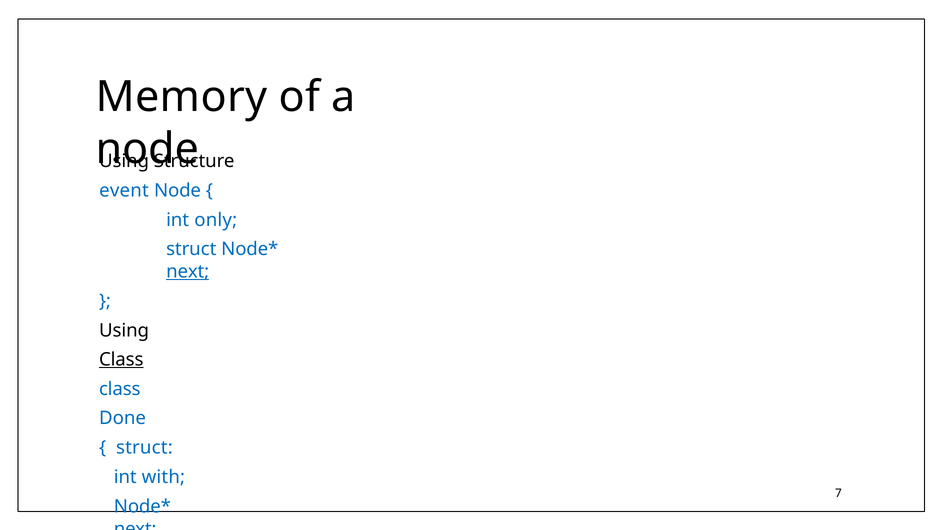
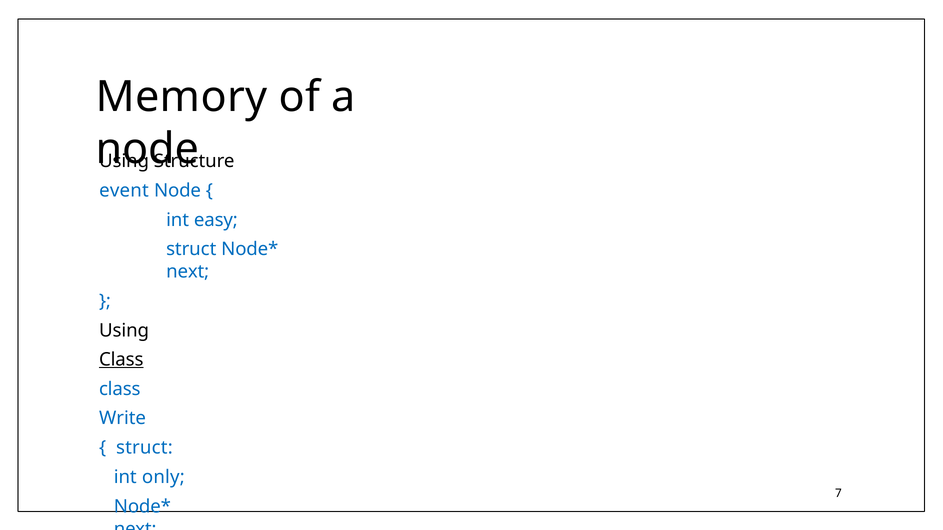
only: only -> easy
next at (188, 272) underline: present -> none
Done: Done -> Write
with: with -> only
